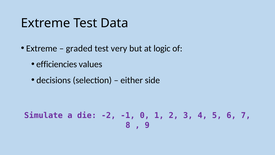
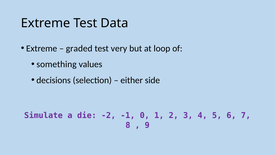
logic: logic -> loop
efficiencies: efficiencies -> something
